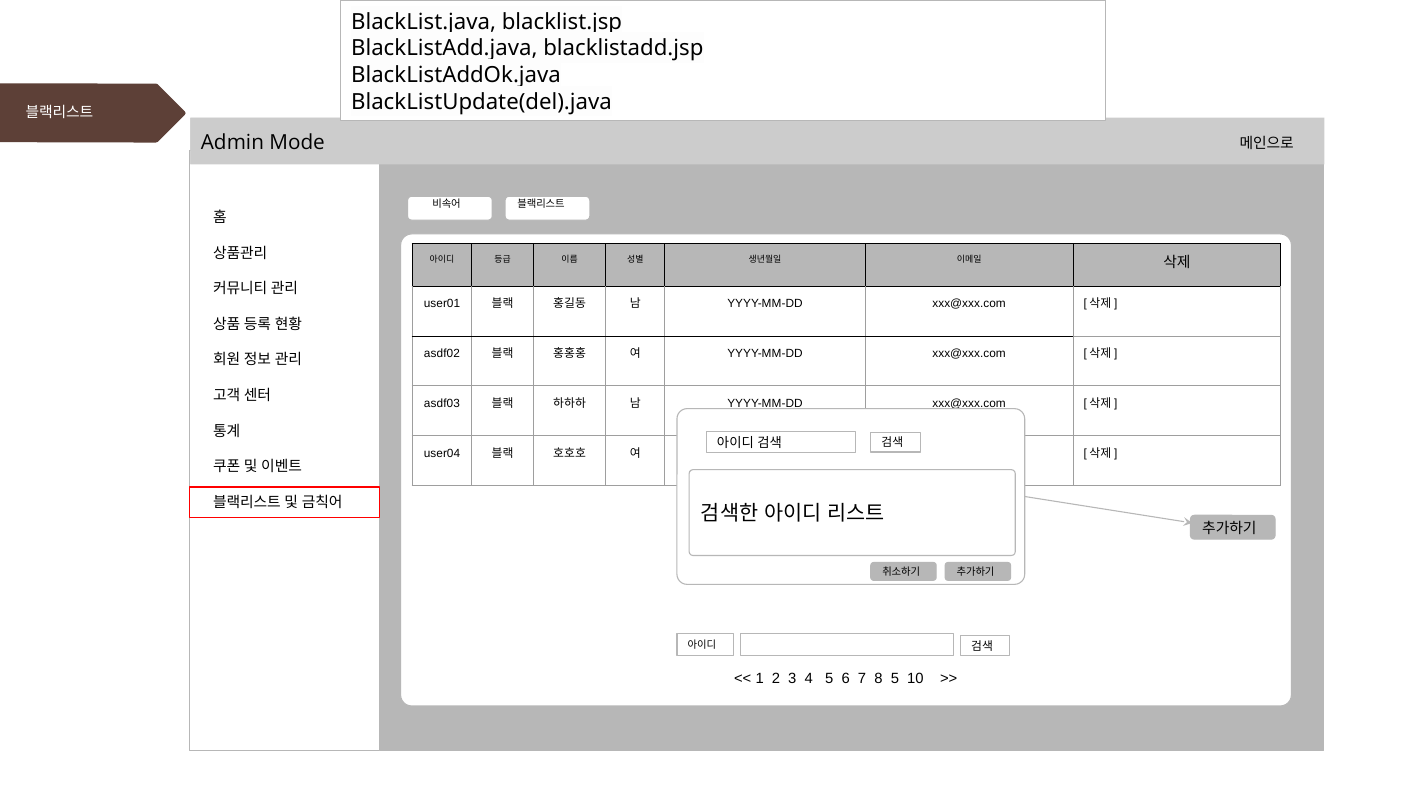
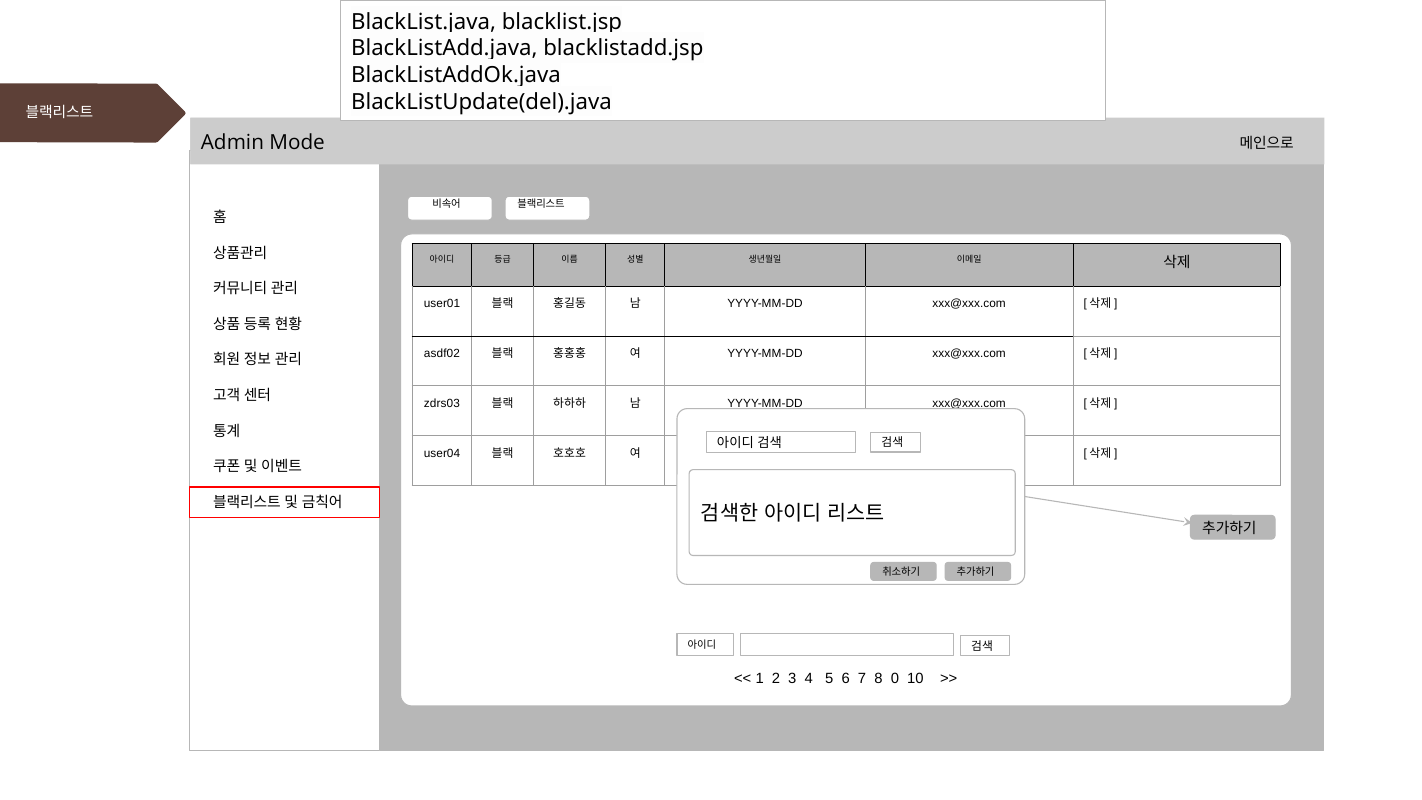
asdf03: asdf03 -> zdrs03
8 5: 5 -> 0
